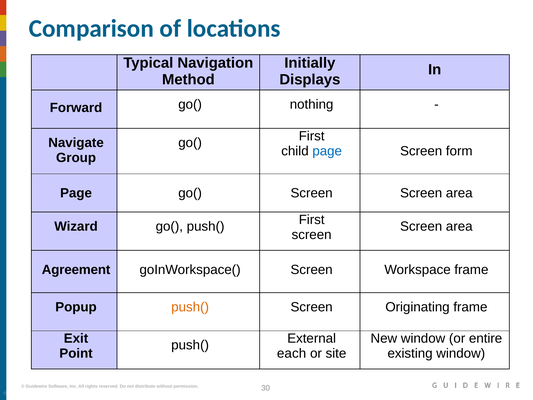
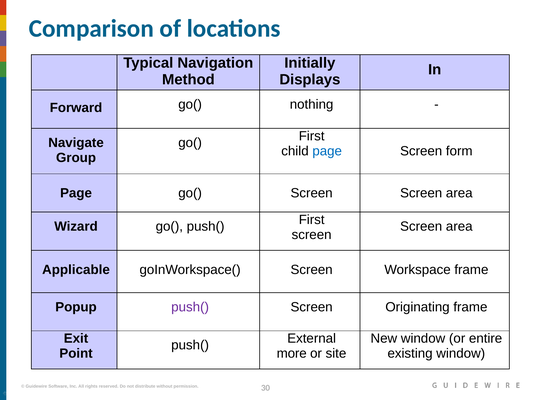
Agreement: Agreement -> Applicable
push( at (190, 307) colour: orange -> purple
each: each -> more
